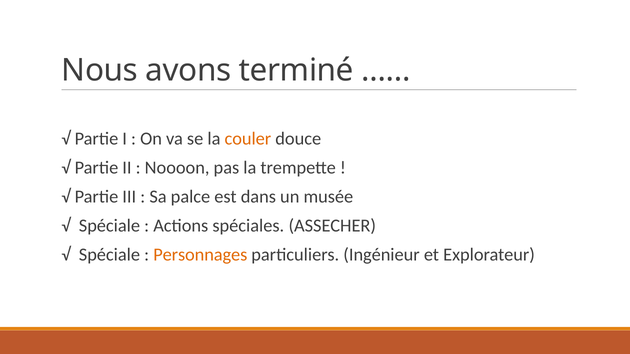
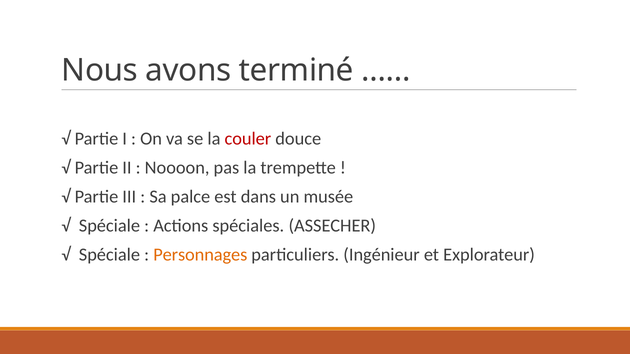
couler colour: orange -> red
